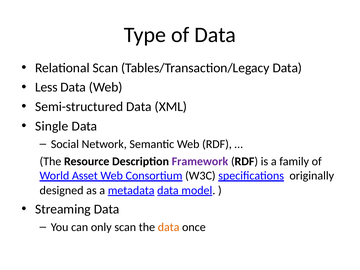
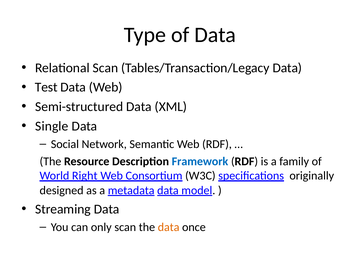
Less: Less -> Test
Framework colour: purple -> blue
Asset: Asset -> Right
